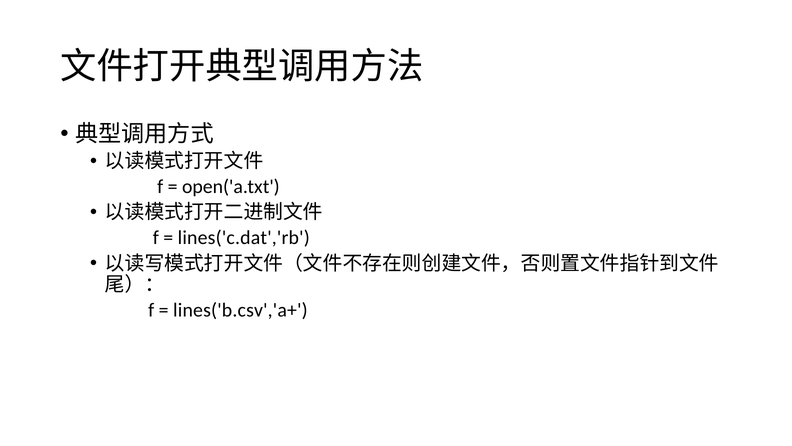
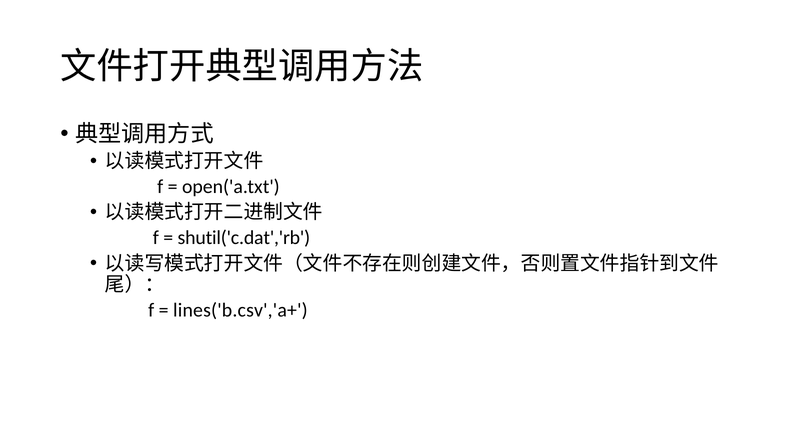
lines('c.dat','rb: lines('c.dat','rb -> shutil('c.dat','rb
